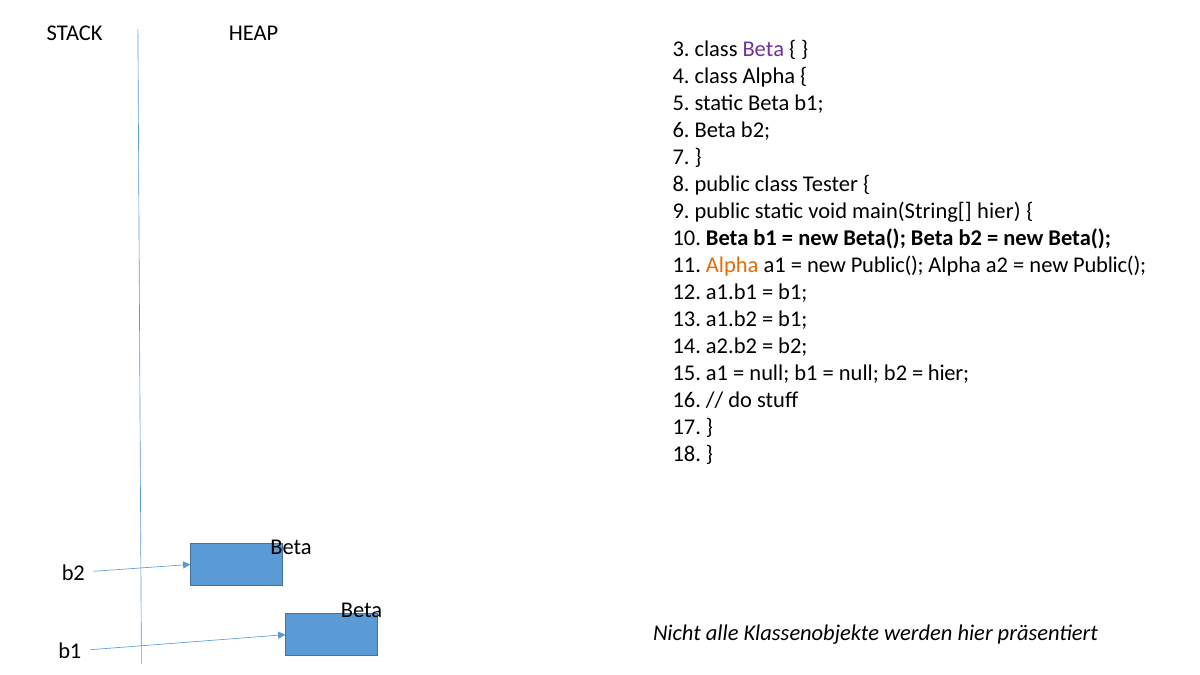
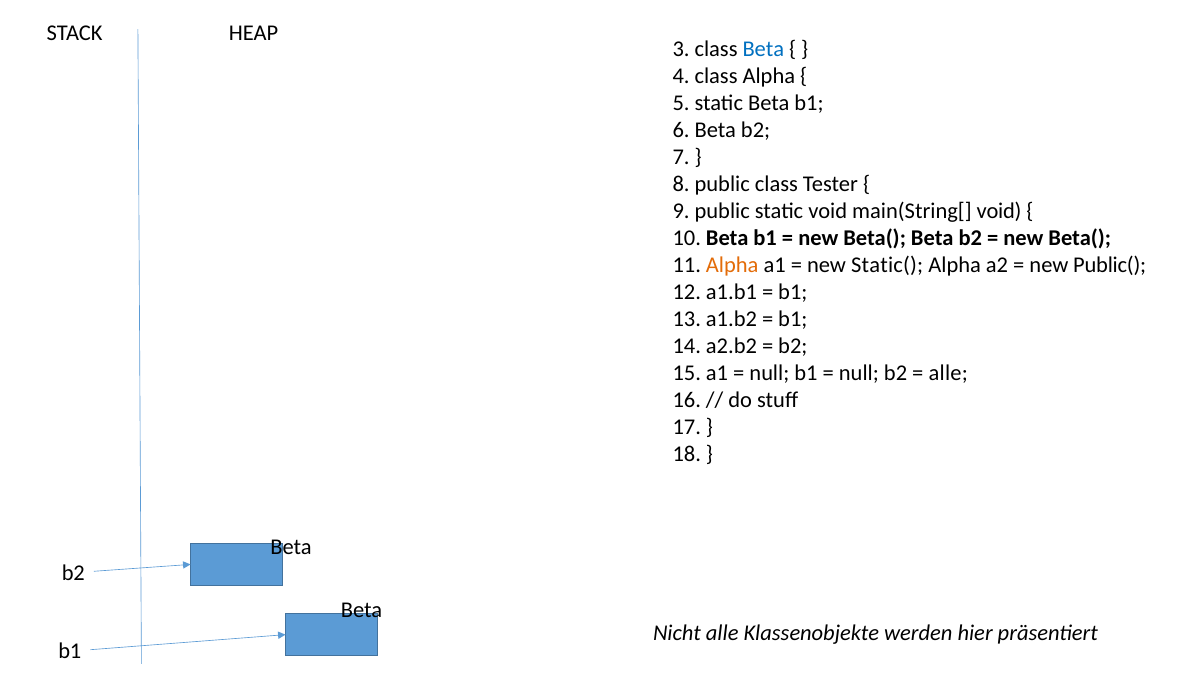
Beta at (763, 49) colour: purple -> blue
main(String[ hier: hier -> void
Public( at (887, 265): Public( -> Static(
hier at (949, 373): hier -> alle
